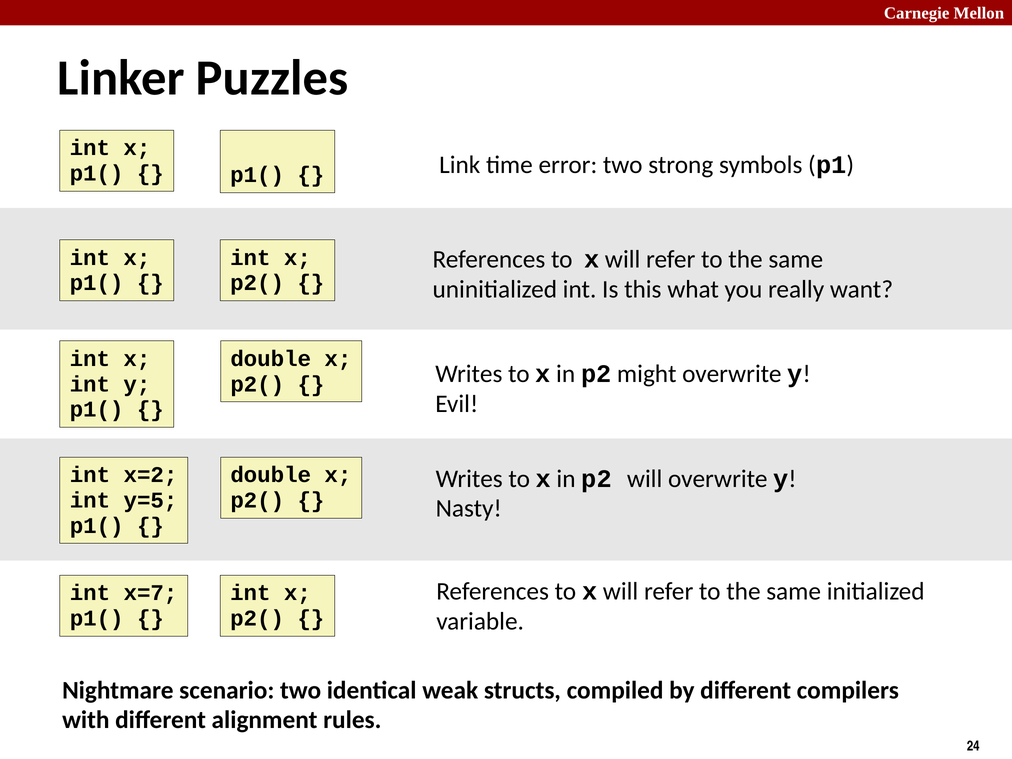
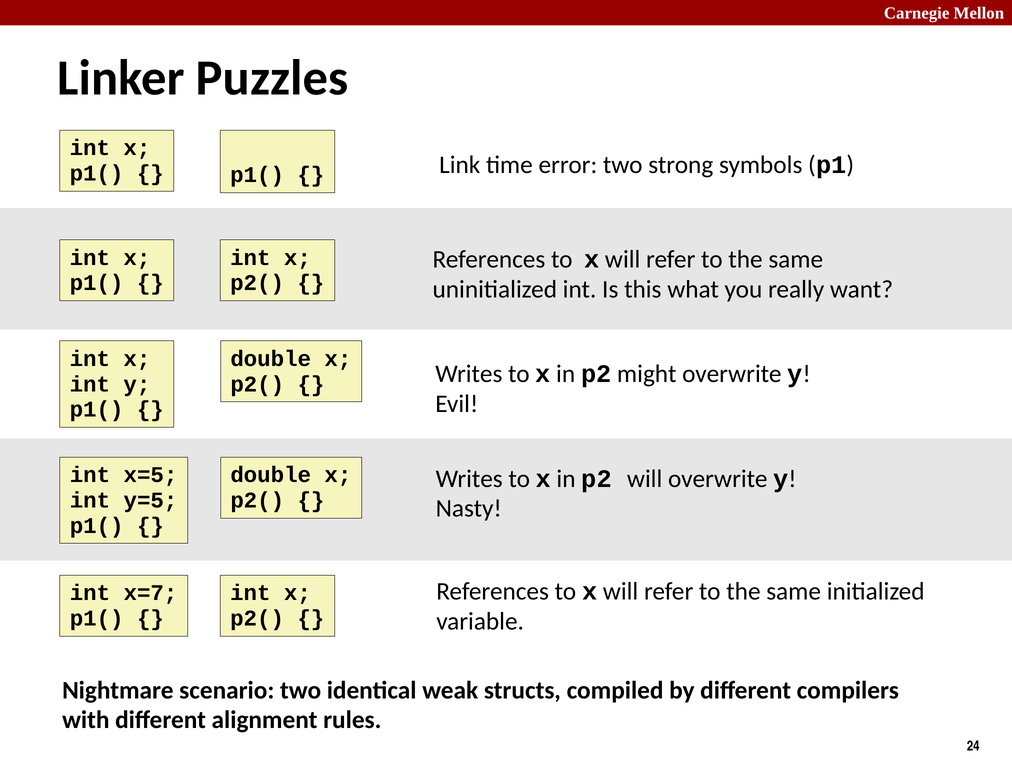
x=2: x=2 -> x=5
